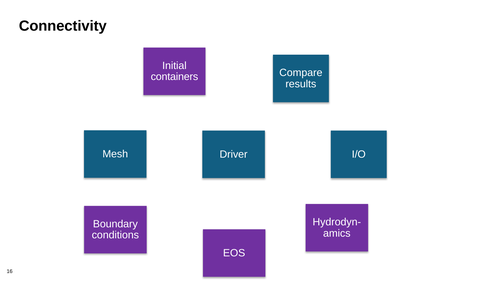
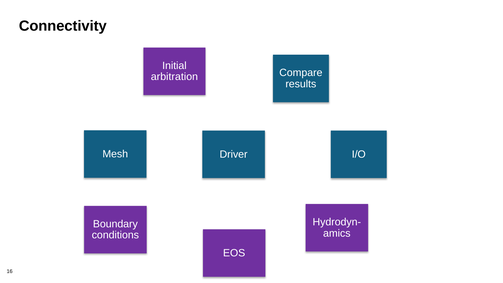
containers: containers -> arbitration
